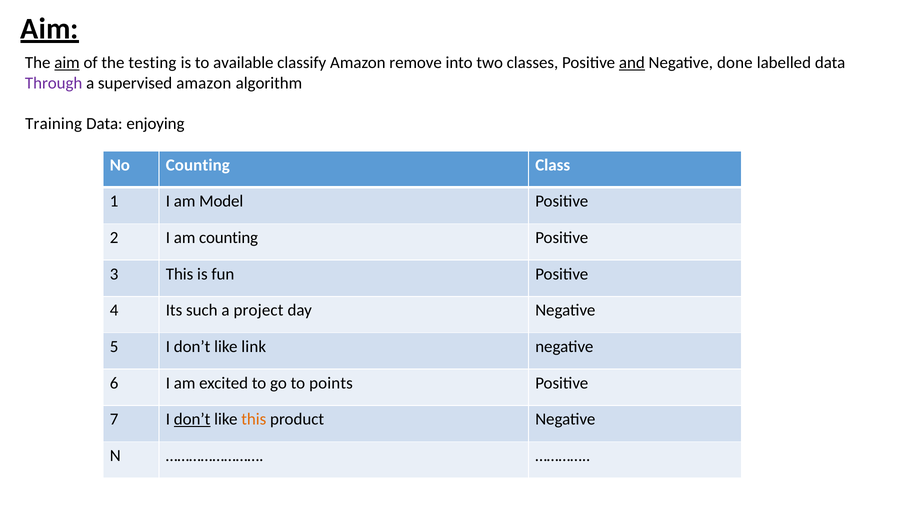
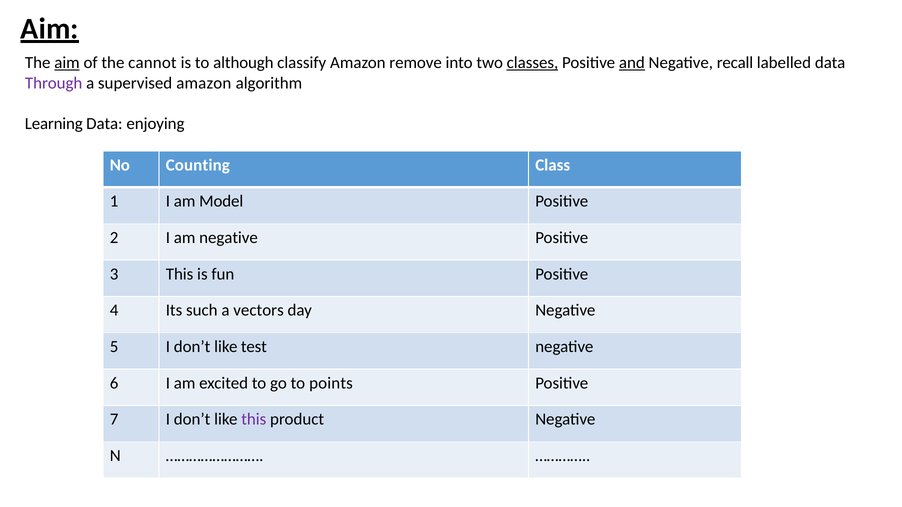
testing: testing -> cannot
available: available -> although
classes underline: none -> present
done: done -> recall
Training: Training -> Learning
am counting: counting -> negative
project: project -> vectors
link: link -> test
don’t at (192, 420) underline: present -> none
this at (254, 420) colour: orange -> purple
